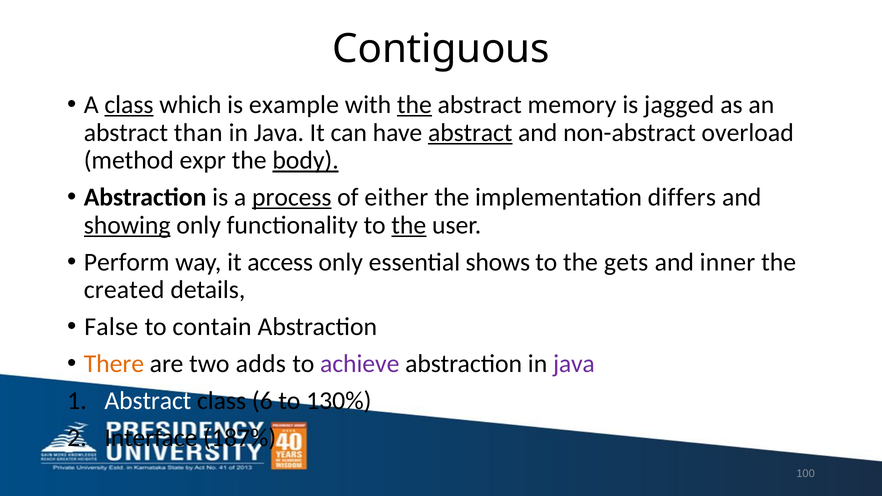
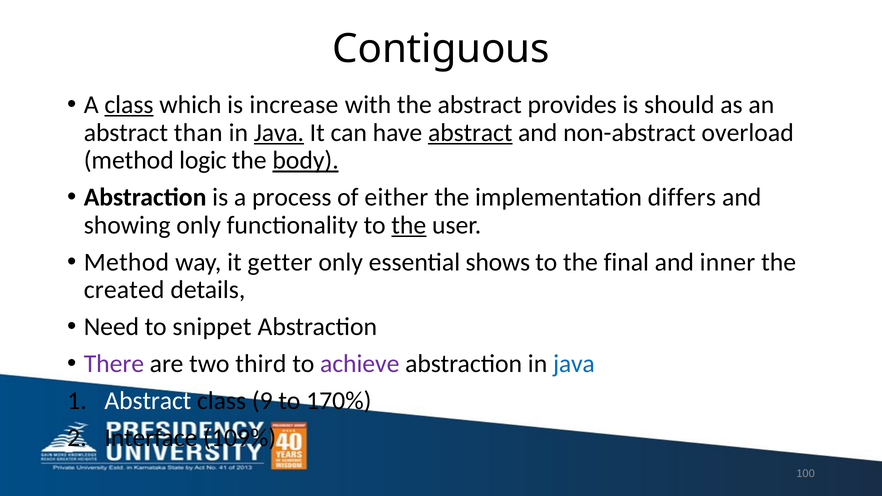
example: example -> increase
the at (414, 105) underline: present -> none
memory: memory -> provides
jagged: jagged -> should
Java at (279, 133) underline: none -> present
expr: expr -> logic
process underline: present -> none
showing underline: present -> none
Perform at (127, 262): Perform -> Method
access: access -> getter
gets: gets -> final
False: False -> Need
contain: contain -> snippet
There colour: orange -> purple
adds: adds -> third
java at (574, 364) colour: purple -> blue
6: 6 -> 9
130%: 130% -> 170%
187%: 187% -> 109%
